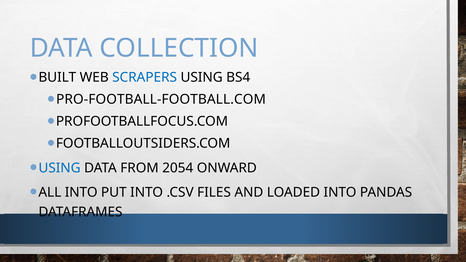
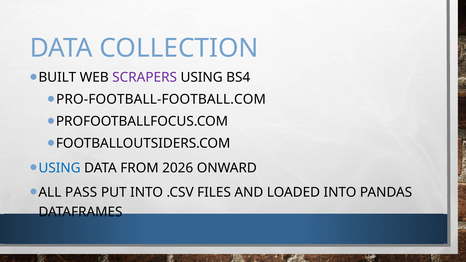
SCRAPERS colour: blue -> purple
2054: 2054 -> 2026
ALL INTO: INTO -> PASS
